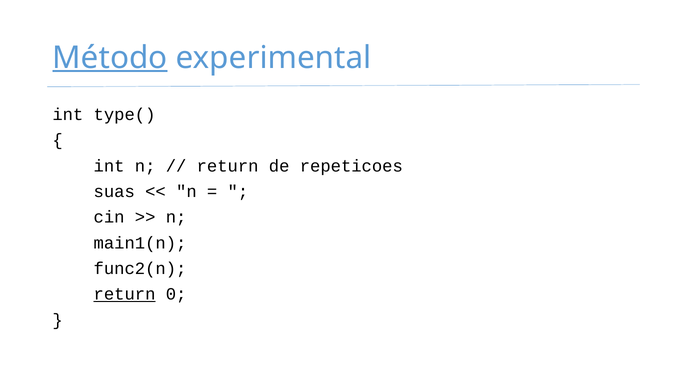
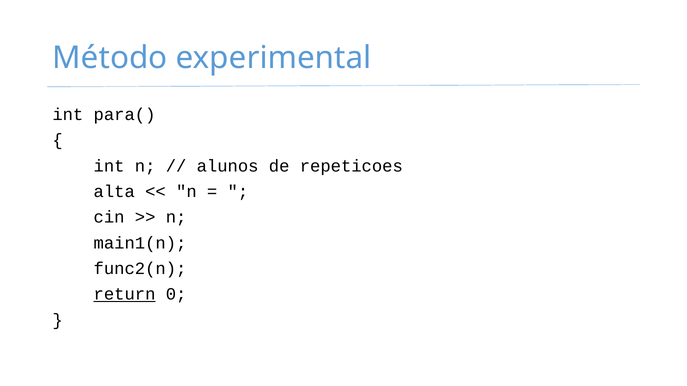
Método underline: present -> none
type(: type( -> para(
return at (228, 166): return -> alunos
suas: suas -> alta
